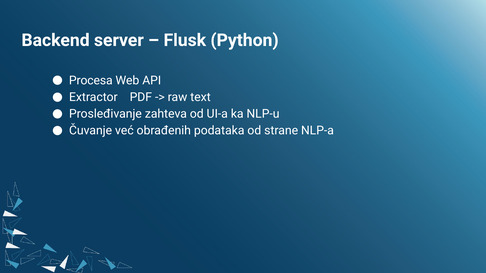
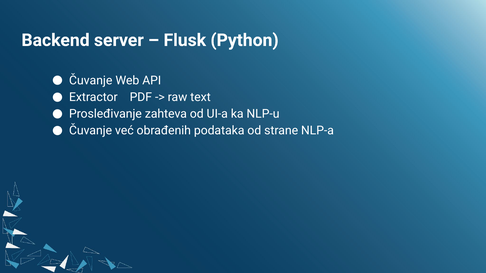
Procesa at (91, 80): Procesa -> Čuvanje
